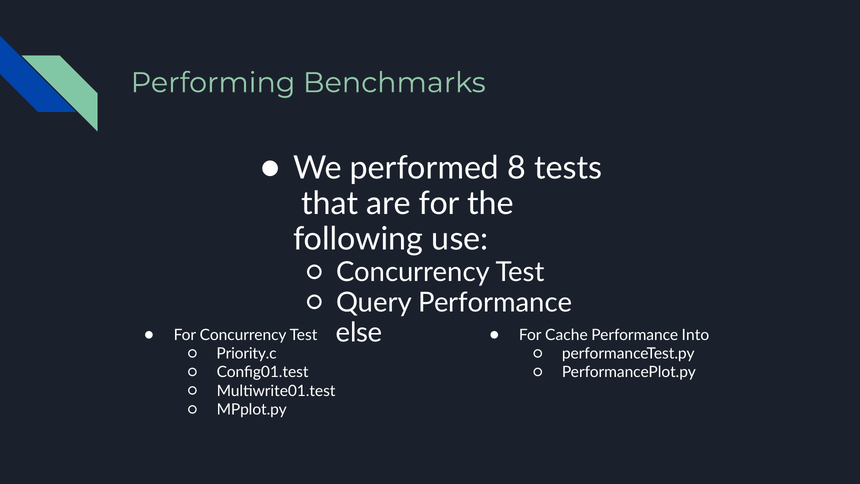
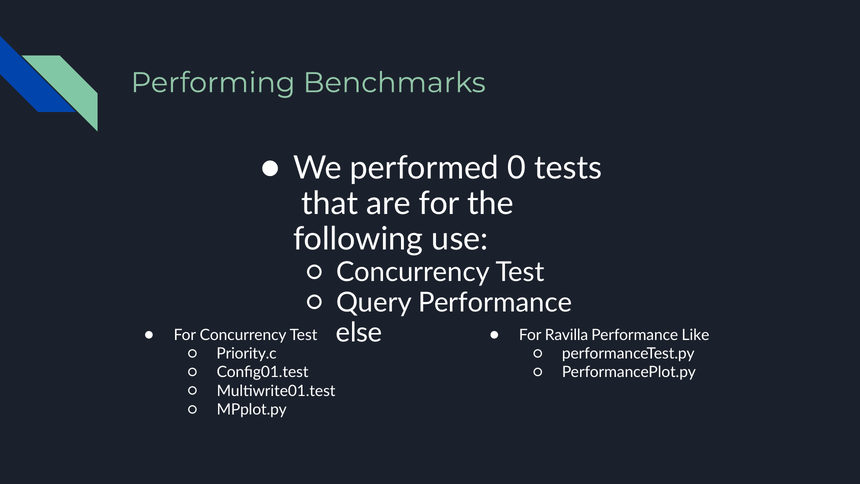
8: 8 -> 0
Cache: Cache -> Ravilla
Into: Into -> Like
